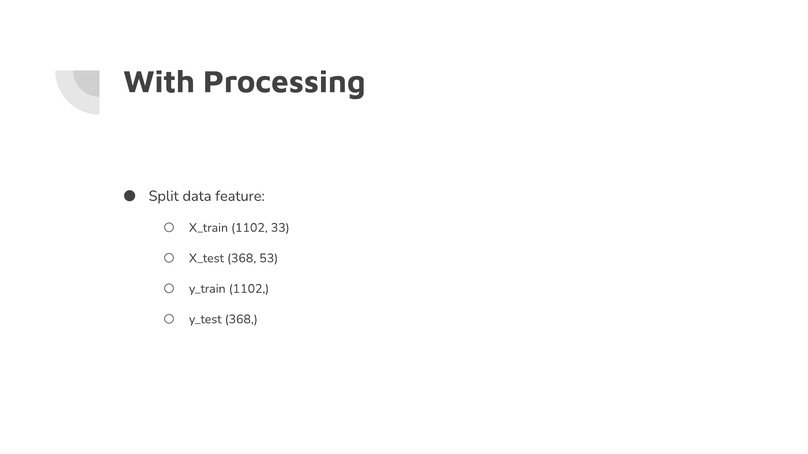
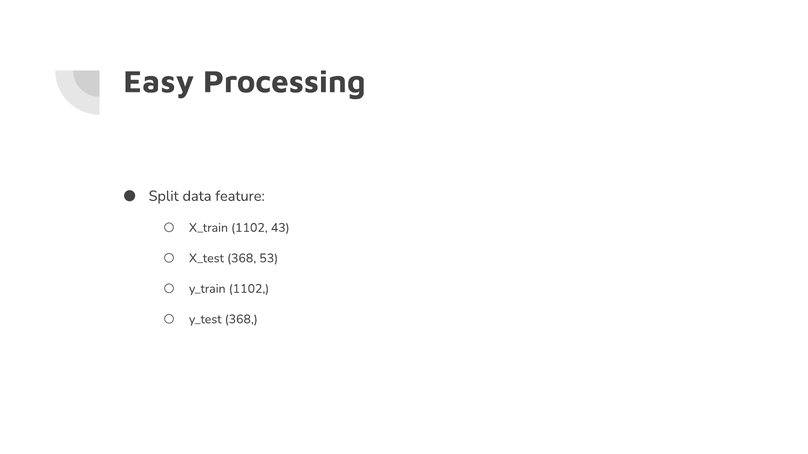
With: With -> Easy
33: 33 -> 43
